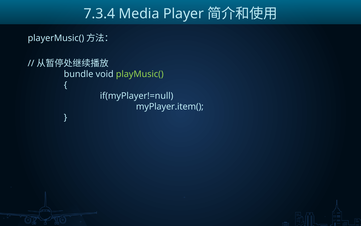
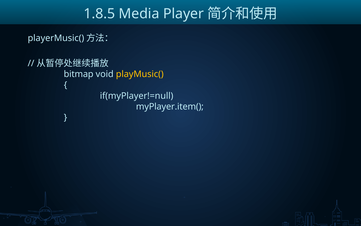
7.3.4: 7.3.4 -> 1.8.5
bundle: bundle -> bitmap
playMusic( colour: light green -> yellow
